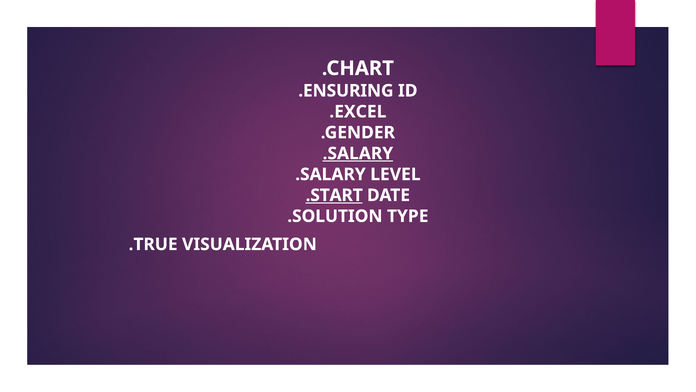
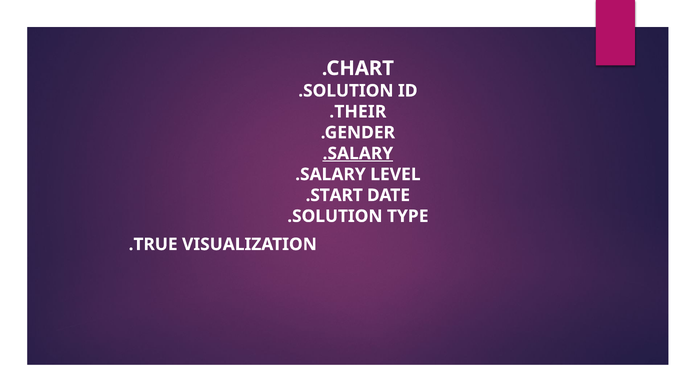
.ENSURING at (346, 91): .ENSURING -> .SOLUTION
.EXCEL: .EXCEL -> .THEIR
.START underline: present -> none
